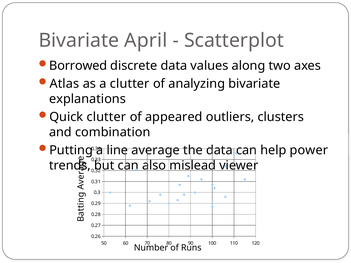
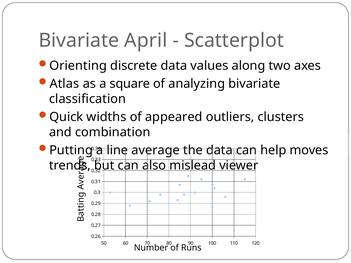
Borrowed: Borrowed -> Orienting
a clutter: clutter -> square
explanations: explanations -> classification
Quick clutter: clutter -> widths
power: power -> moves
